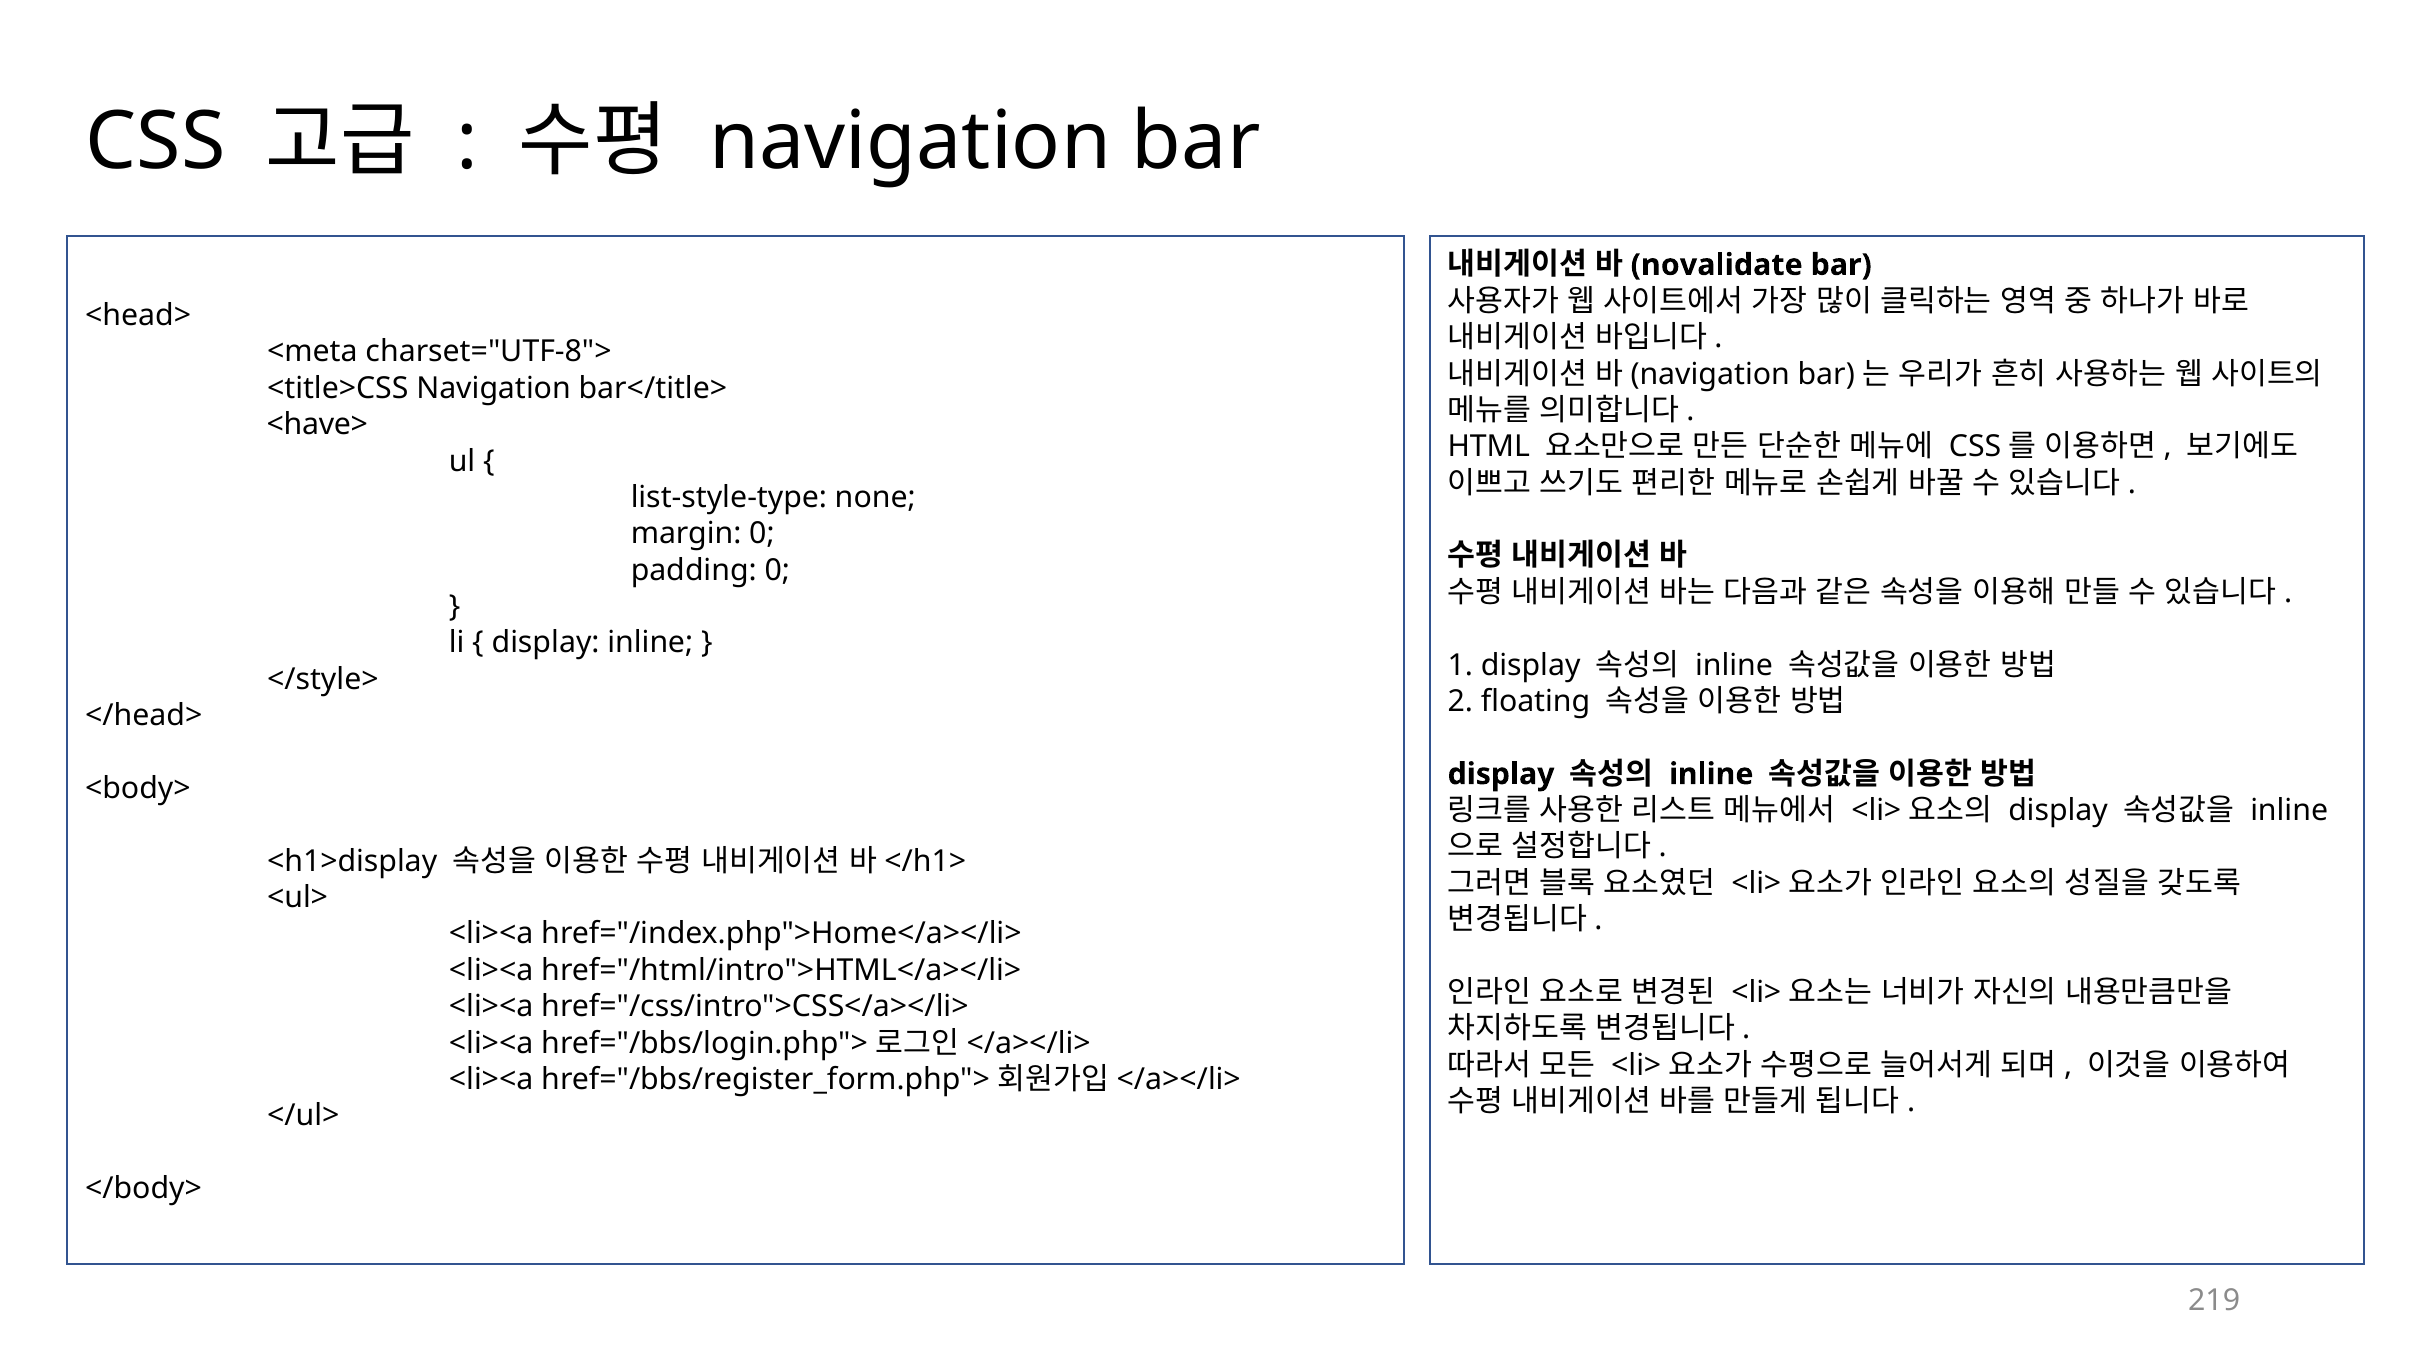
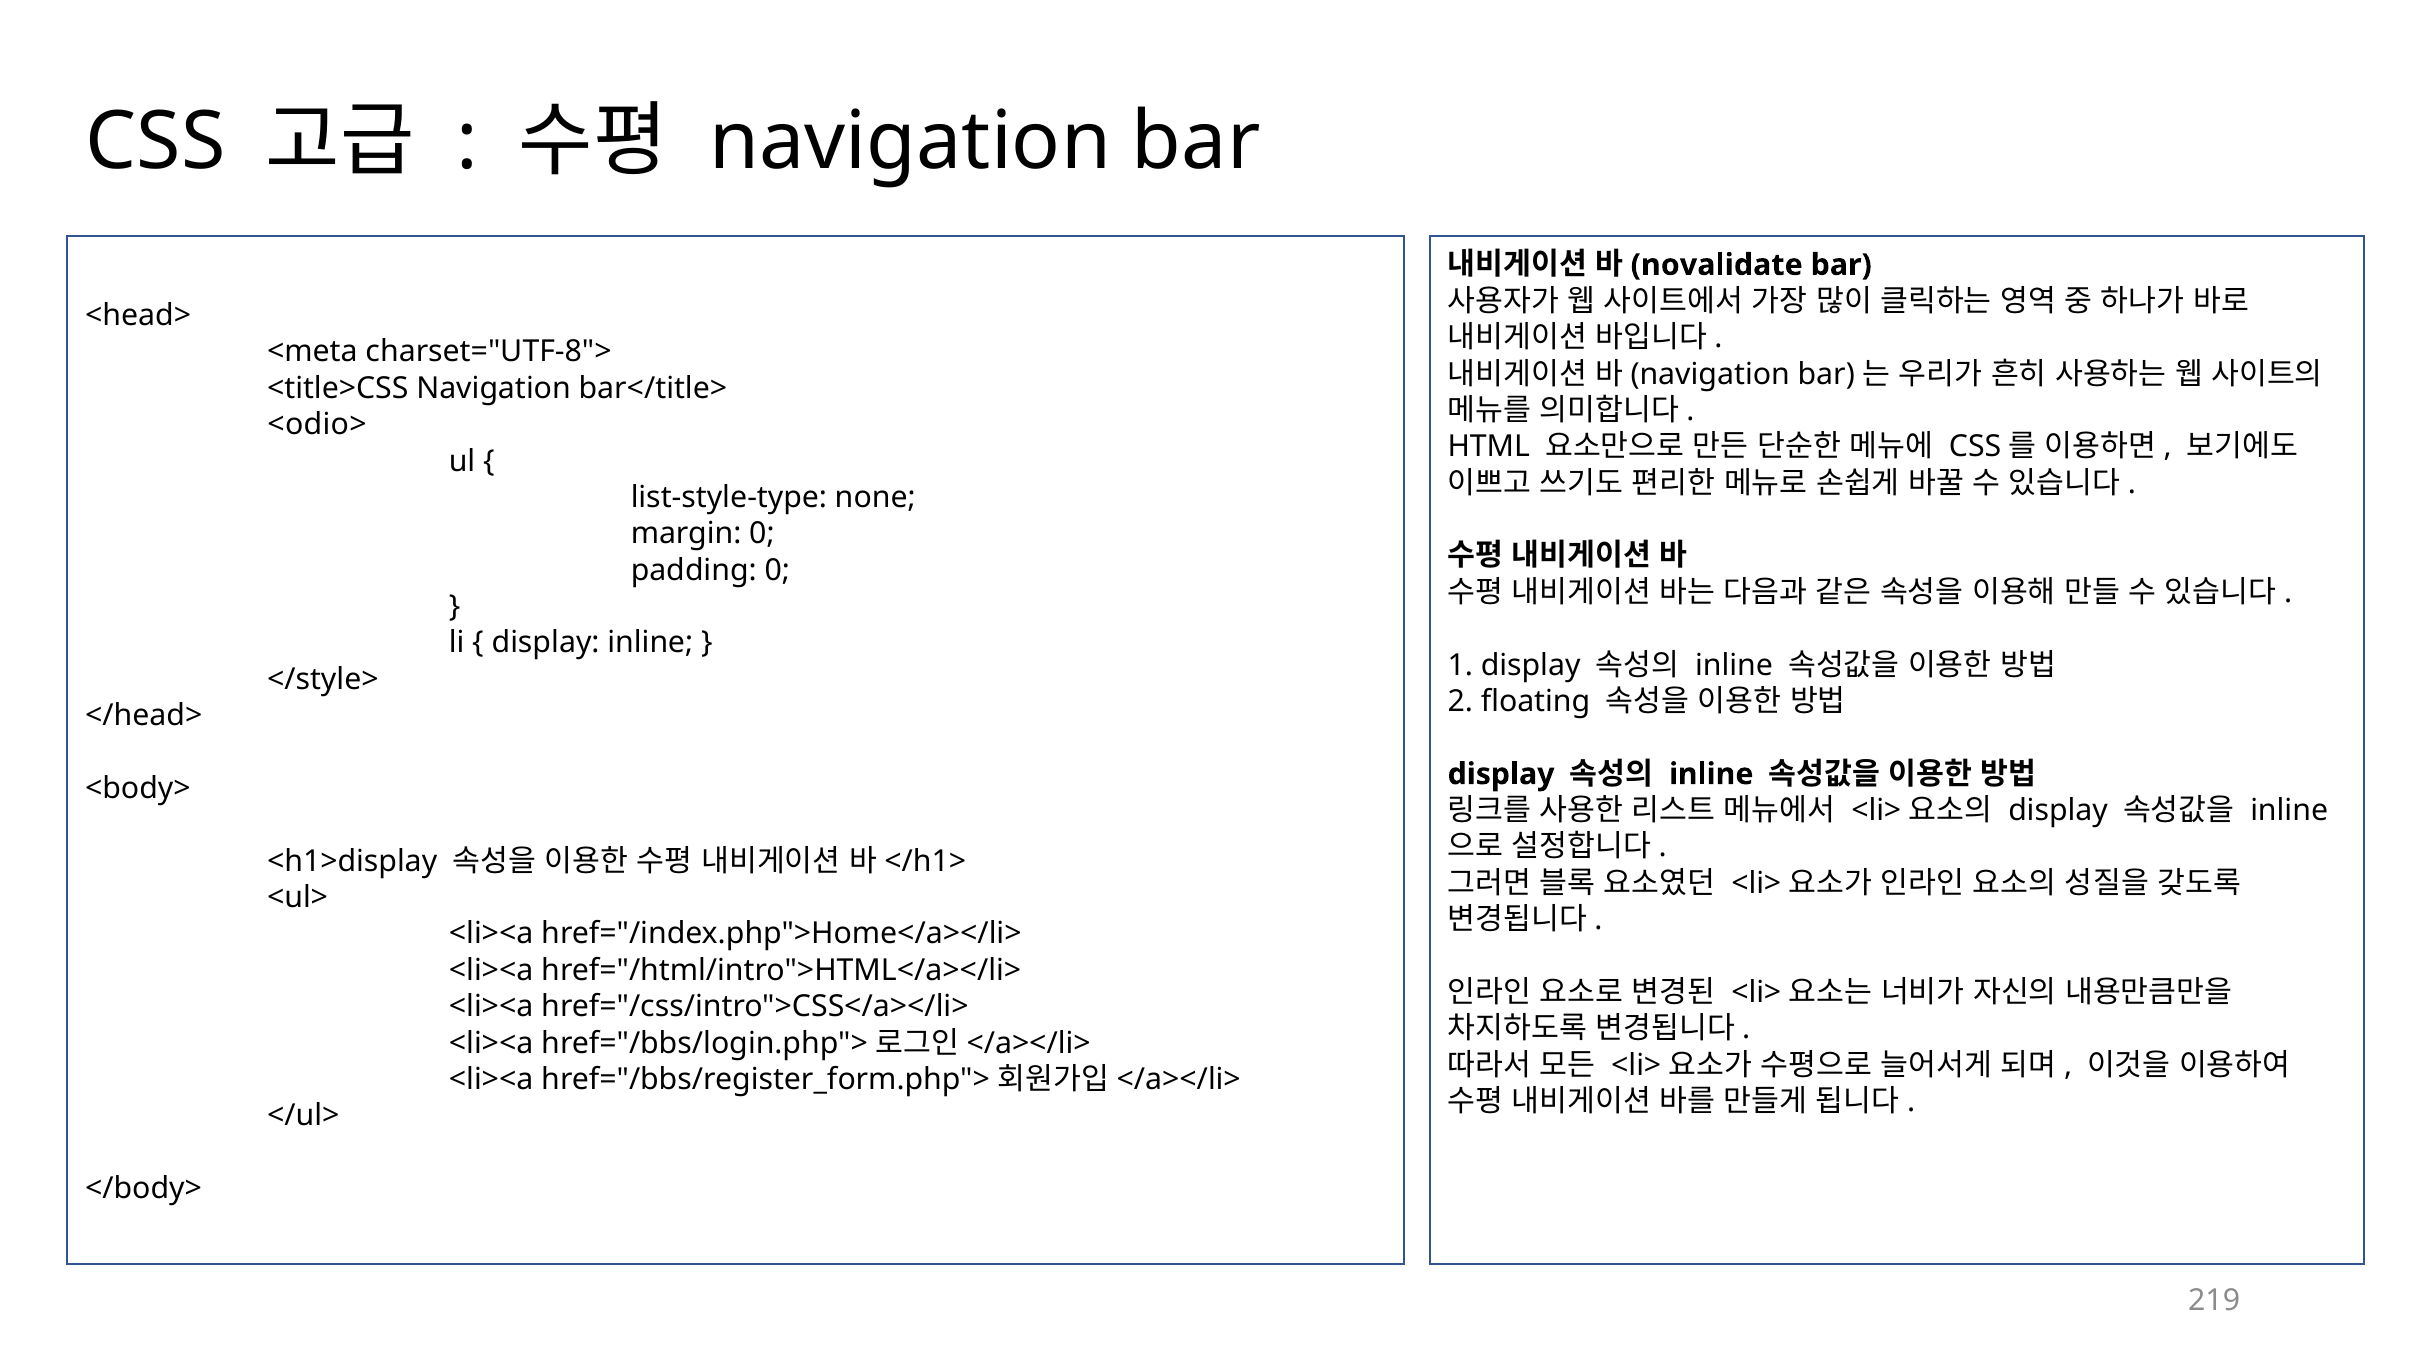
<have>: <have> -> <odio>
